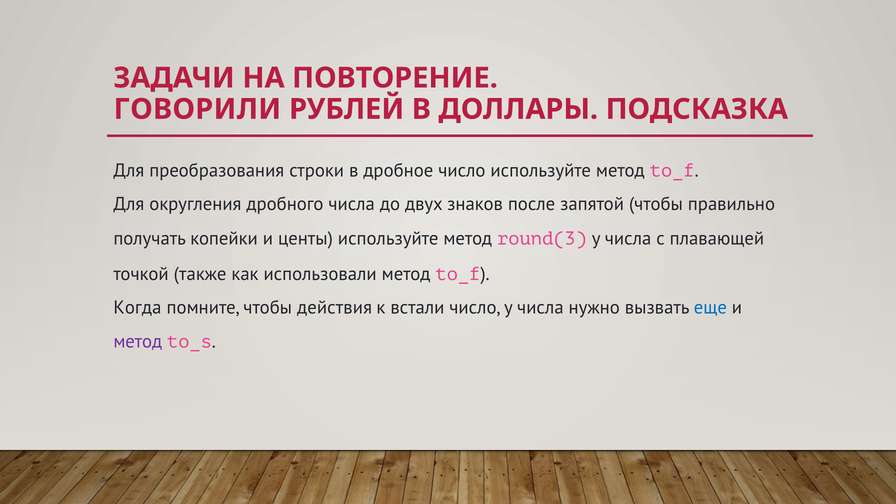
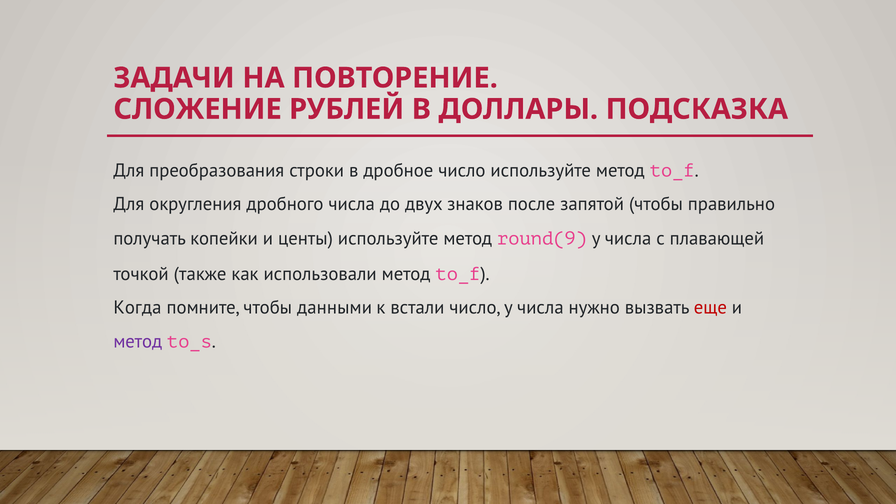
ГОВОРИЛИ: ГОВОРИЛИ -> СЛОЖЕНИЕ
round(3: round(3 -> round(9
действия: действия -> данными
еще colour: blue -> red
